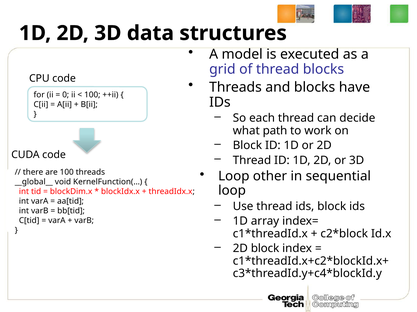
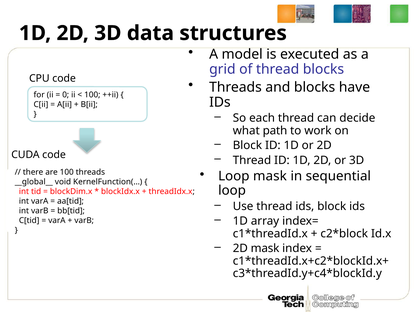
Loop other: other -> mask
2D block: block -> mask
